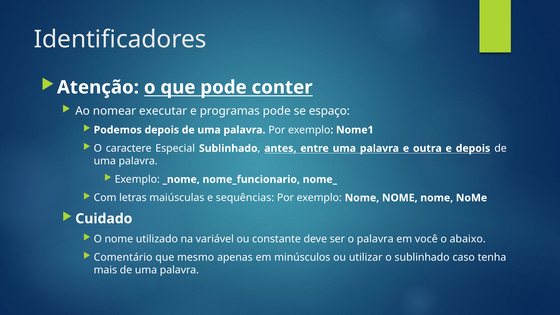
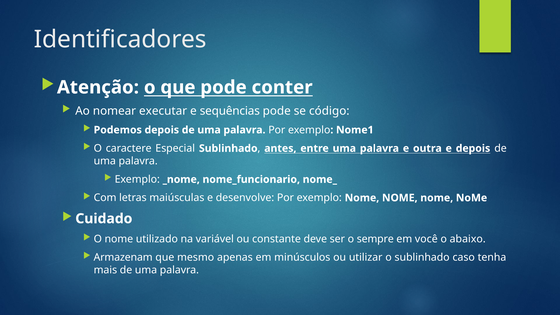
programas: programas -> sequências
espaço: espaço -> código
sequências: sequências -> desenvolve
o palavra: palavra -> sempre
Comentário: Comentário -> Armazenam
